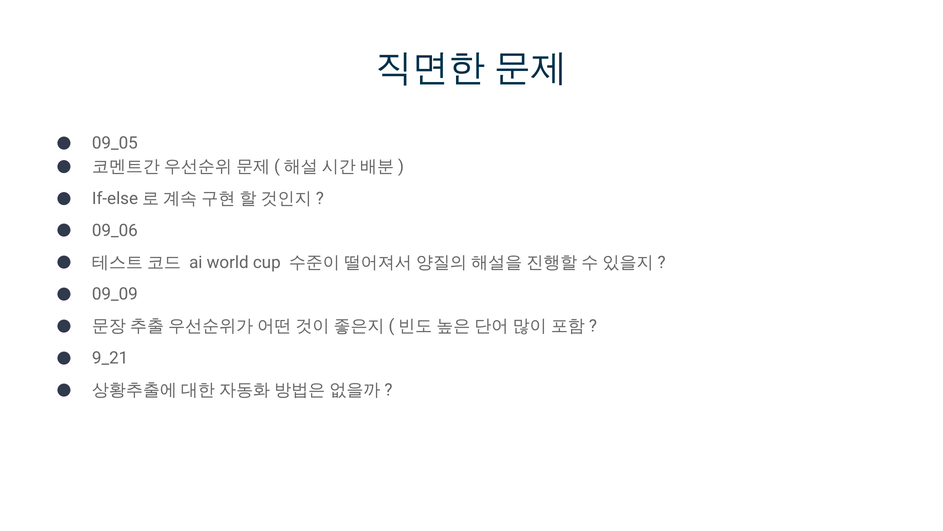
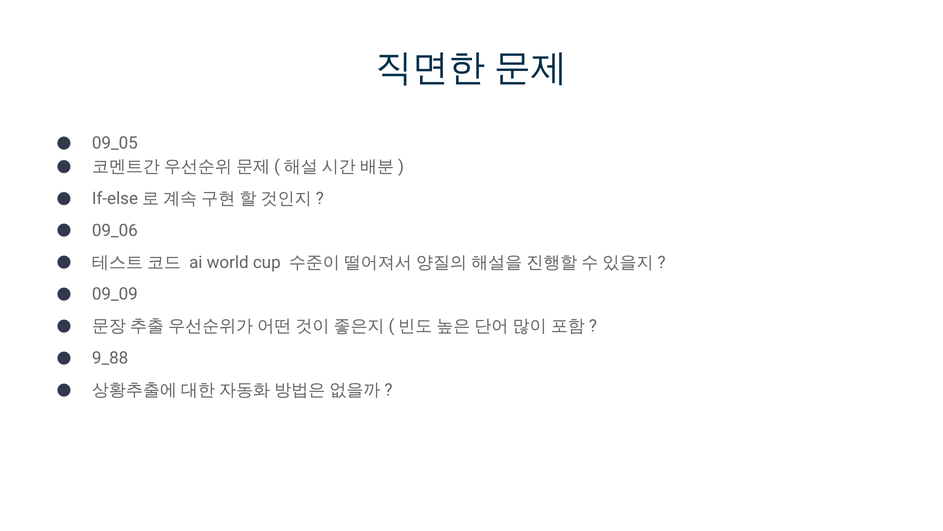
9_21: 9_21 -> 9_88
